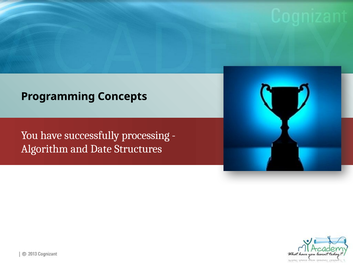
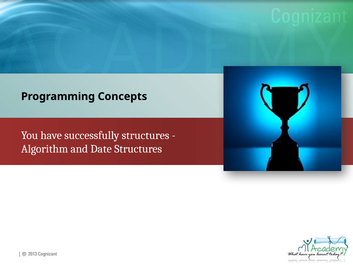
successfully processing: processing -> structures
